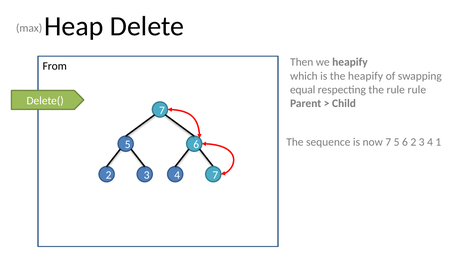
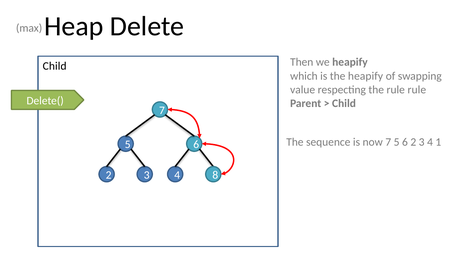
From at (55, 66): From -> Child
equal: equal -> value
4 7: 7 -> 8
